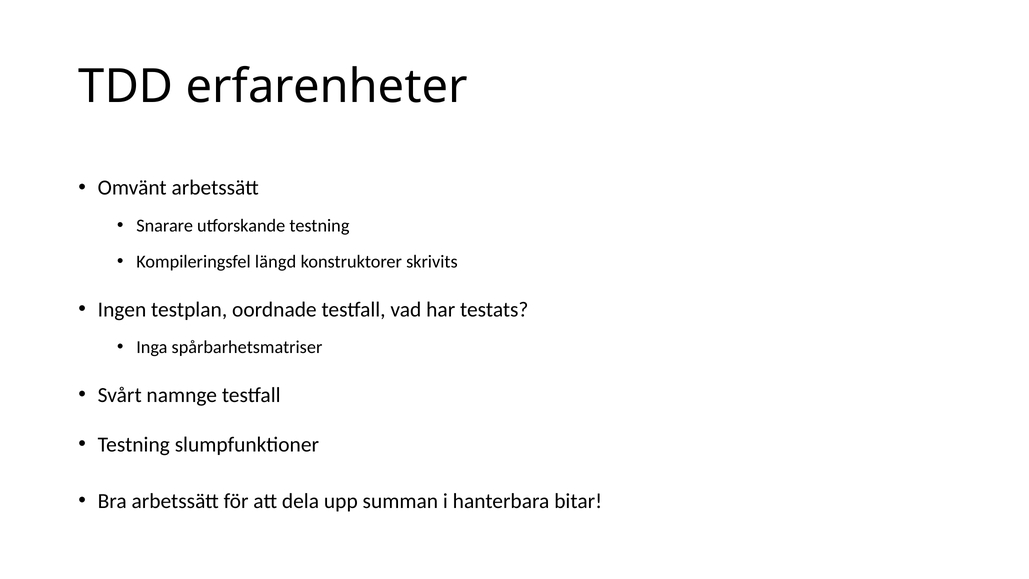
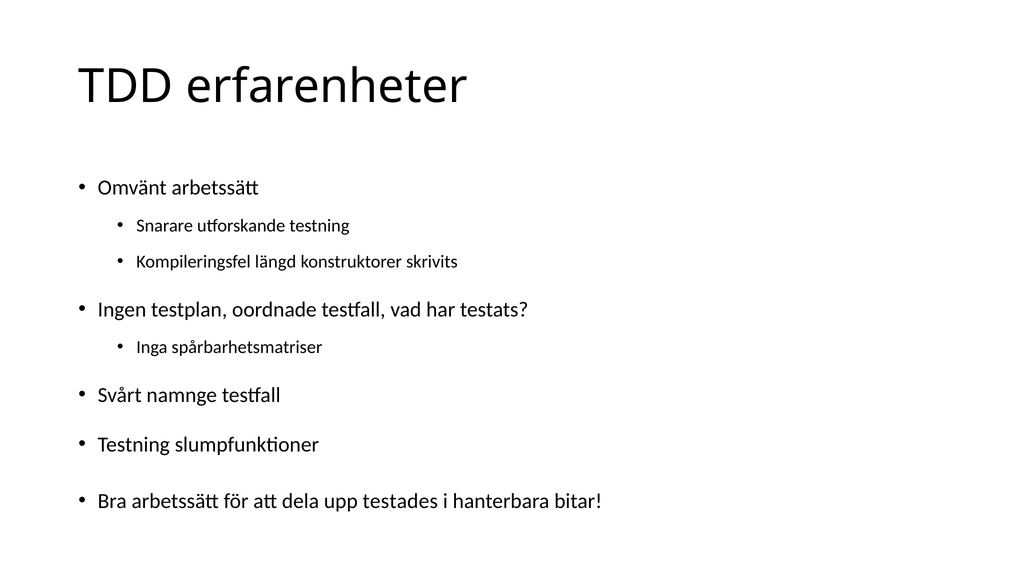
summan: summan -> testades
